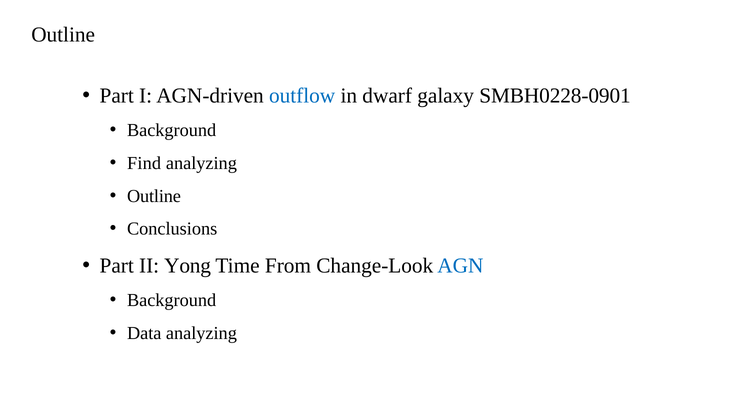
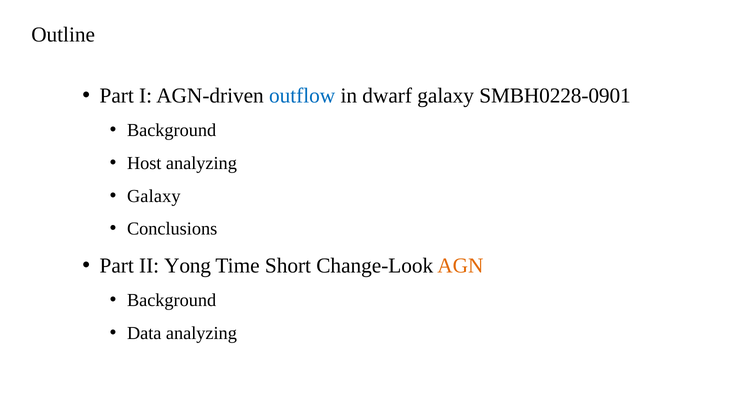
Find: Find -> Host
Outline at (154, 196): Outline -> Galaxy
From: From -> Short
AGN colour: blue -> orange
